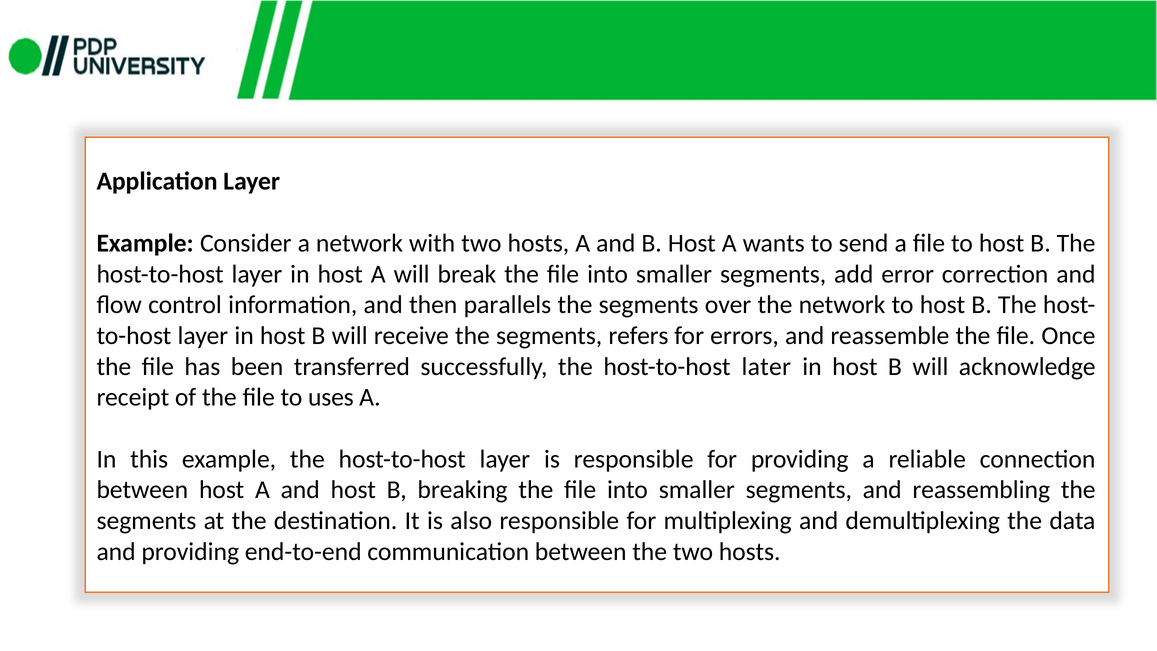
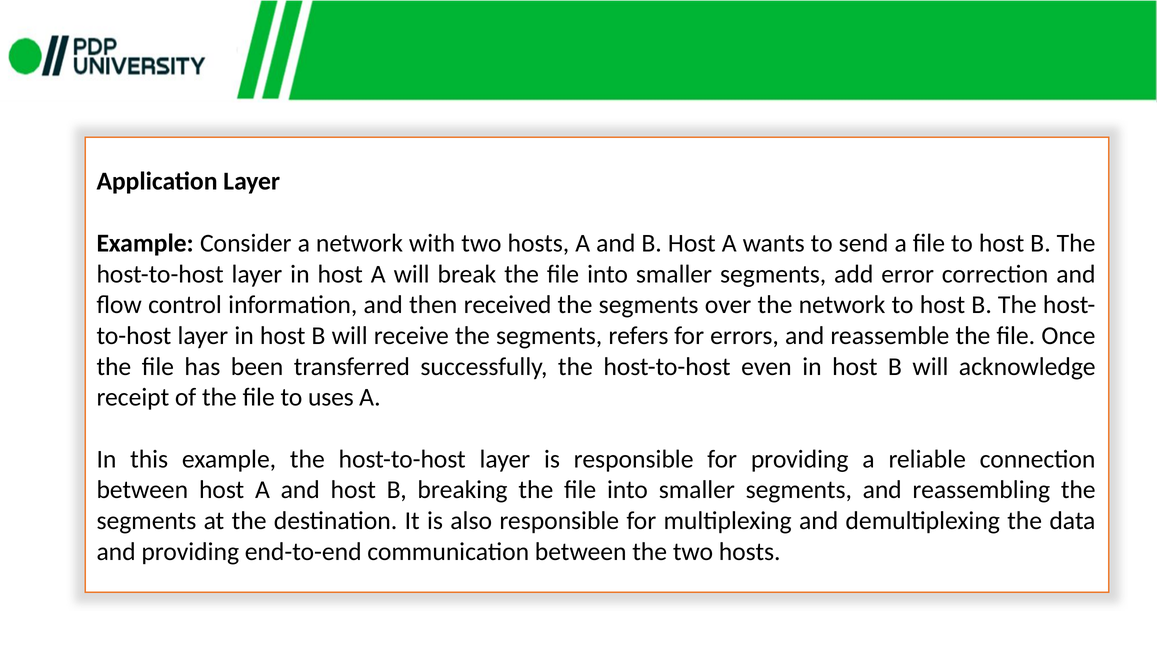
parallels: parallels -> received
later: later -> even
